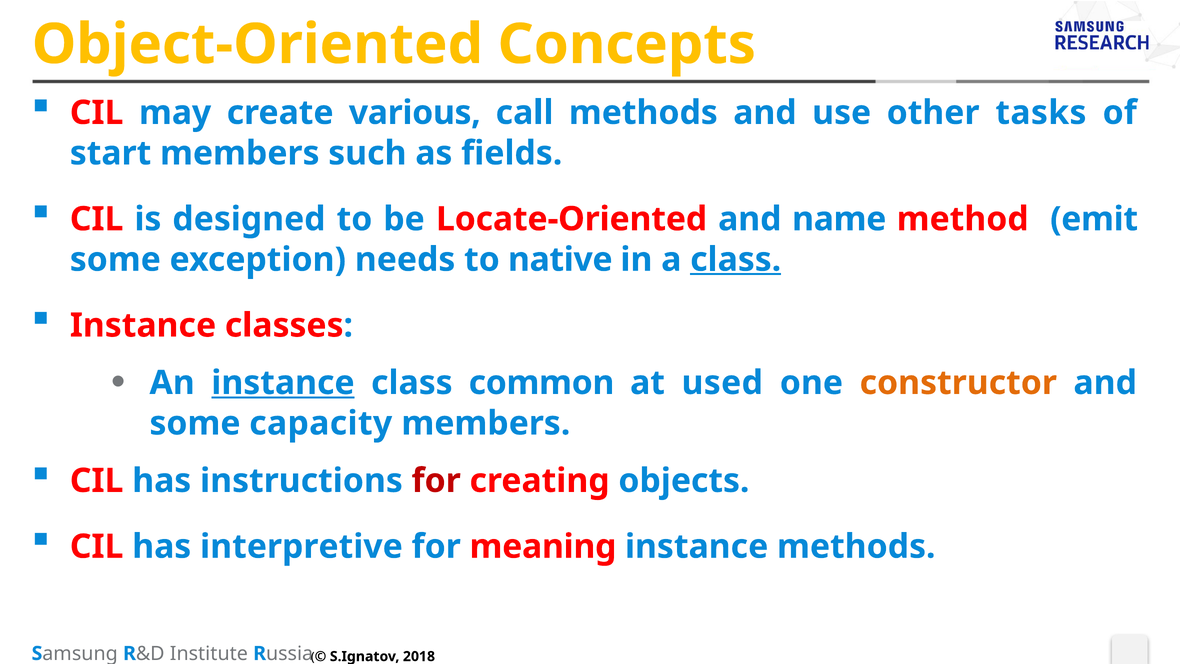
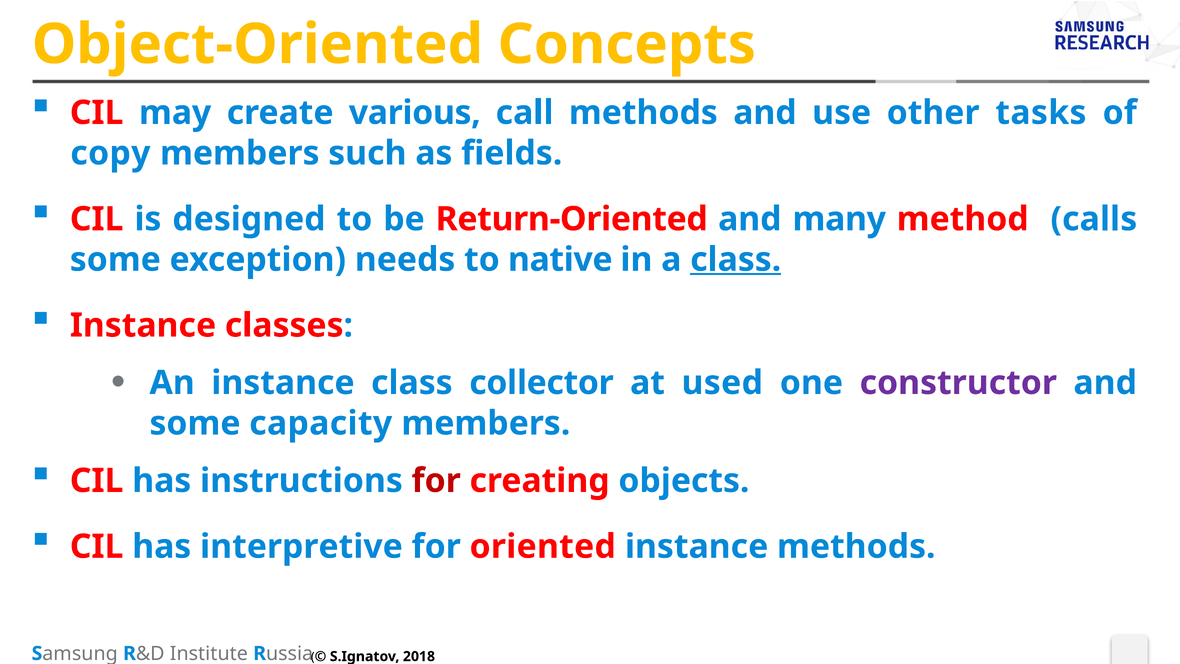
start: start -> copy
Locate-Oriented: Locate-Oriented -> Return-Oriented
name: name -> many
emit: emit -> calls
instance at (283, 383) underline: present -> none
common: common -> collector
constructor colour: orange -> purple
meaning: meaning -> oriented
